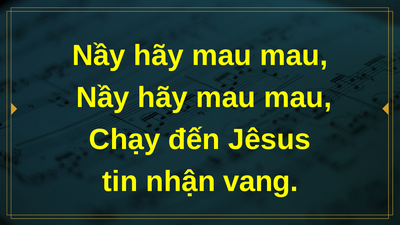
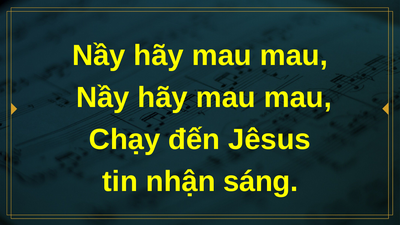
vang: vang -> sáng
